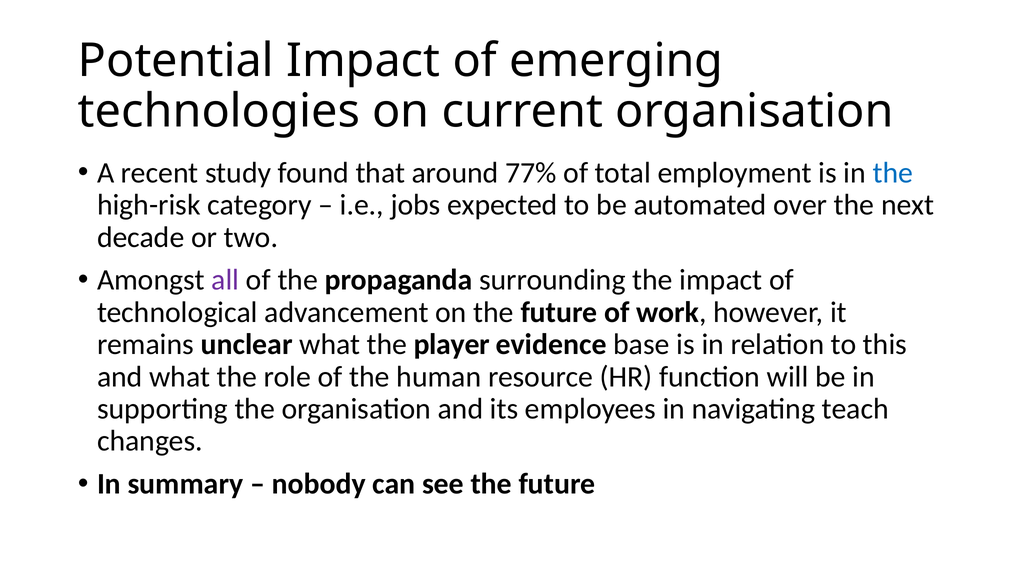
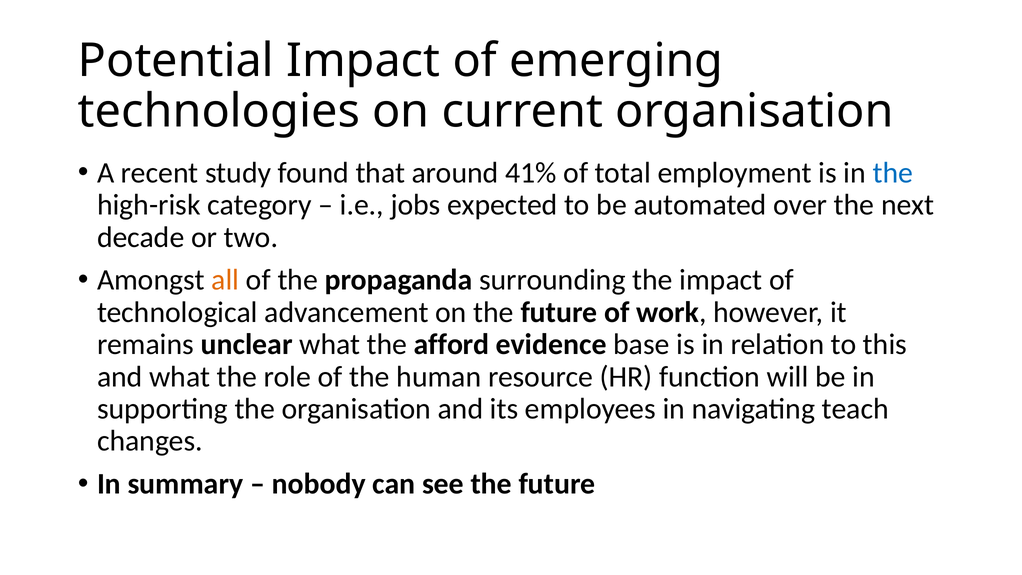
77%: 77% -> 41%
all colour: purple -> orange
player: player -> afford
